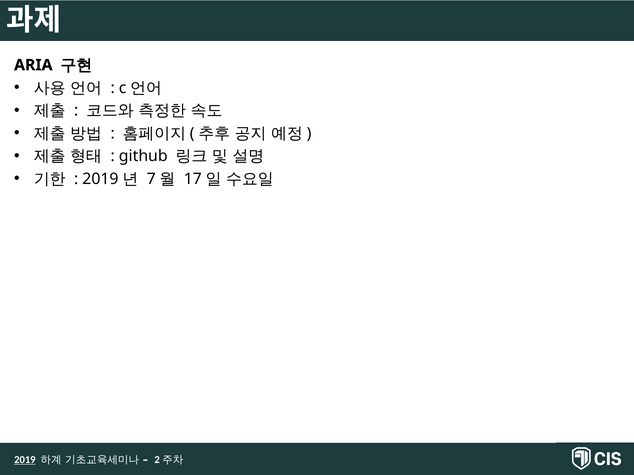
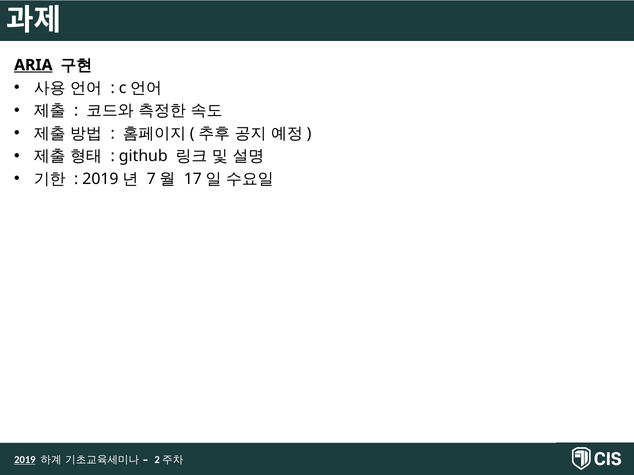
ARIA underline: none -> present
